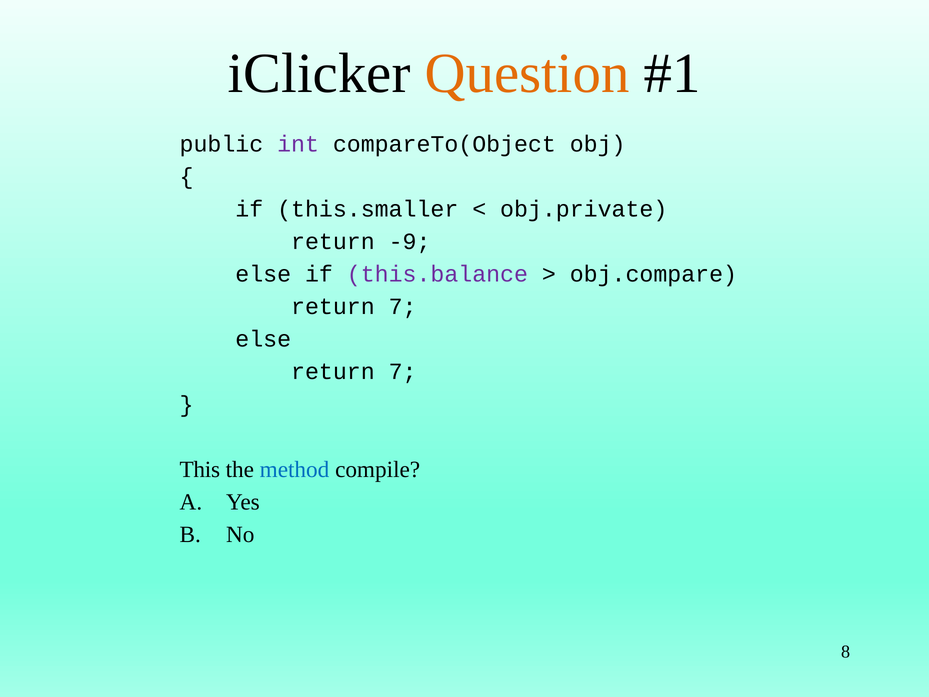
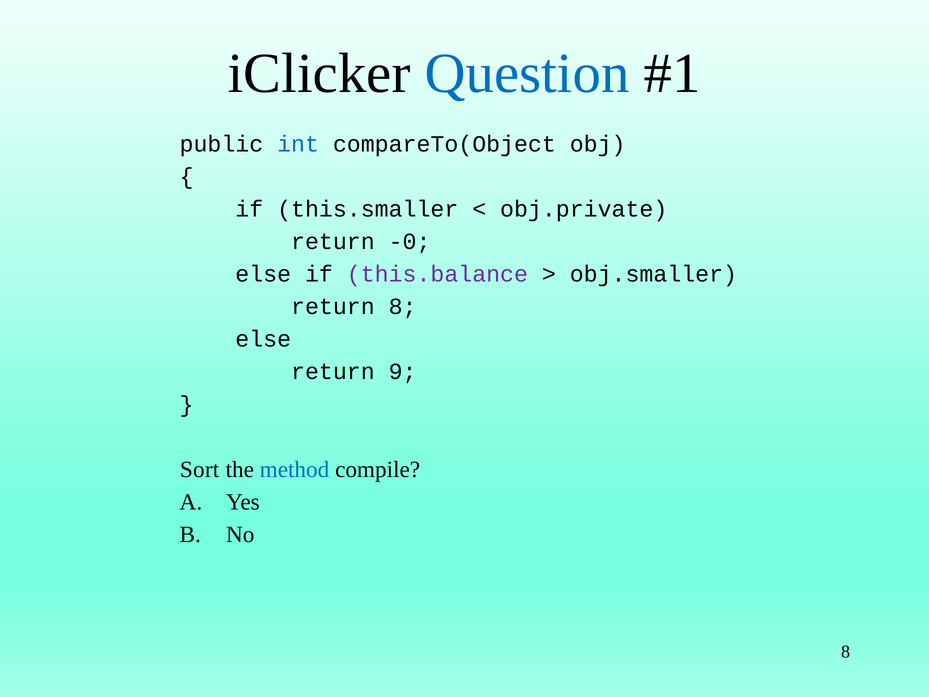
Question colour: orange -> blue
int colour: purple -> blue
-9: -9 -> -0
obj.compare: obj.compare -> obj.smaller
7 at (403, 307): 7 -> 8
7 at (403, 372): 7 -> 9
This: This -> Sort
